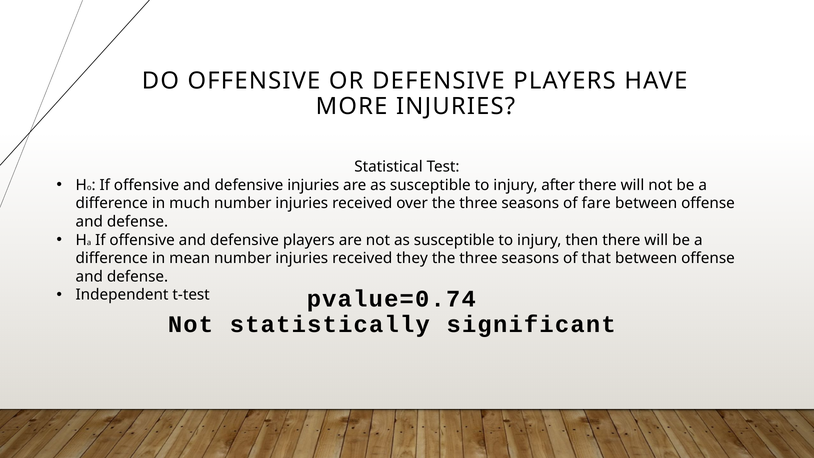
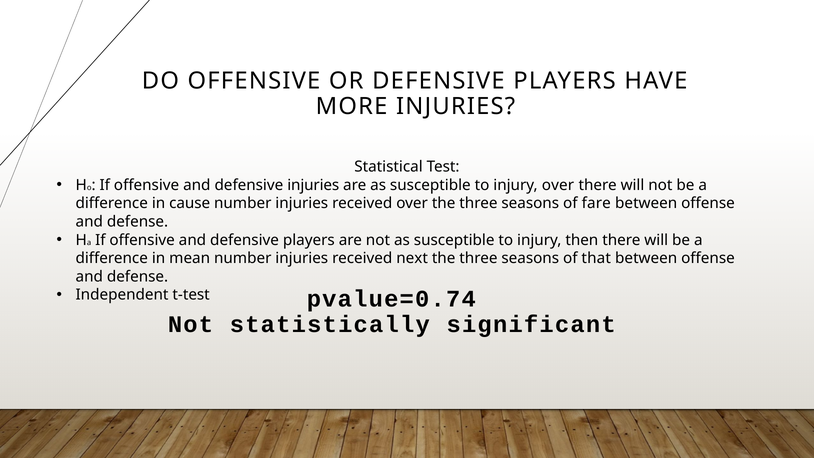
injury after: after -> over
much: much -> cause
they: they -> next
